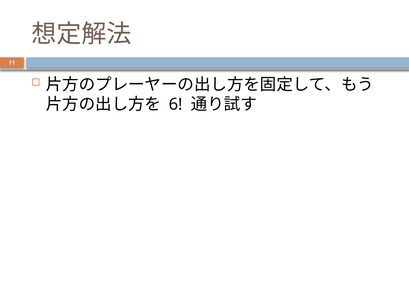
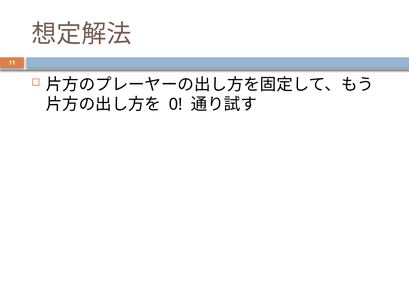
6: 6 -> 0
